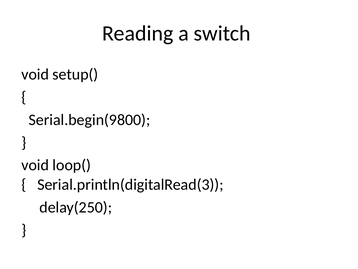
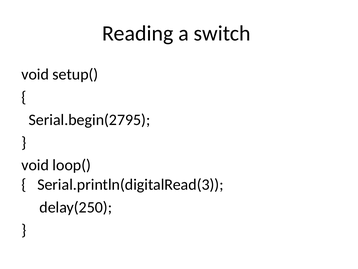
Serial.begin(9800: Serial.begin(9800 -> Serial.begin(2795
